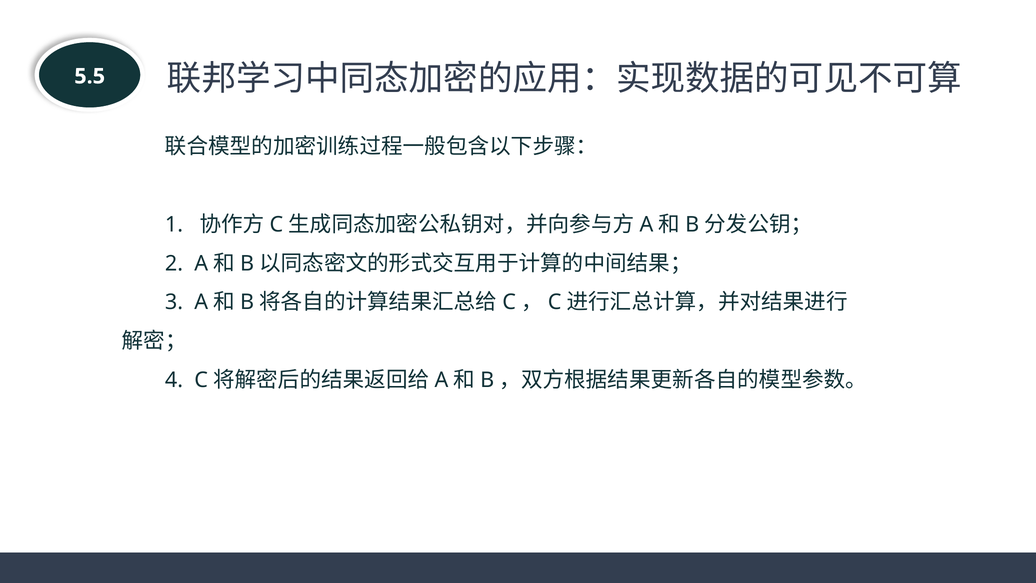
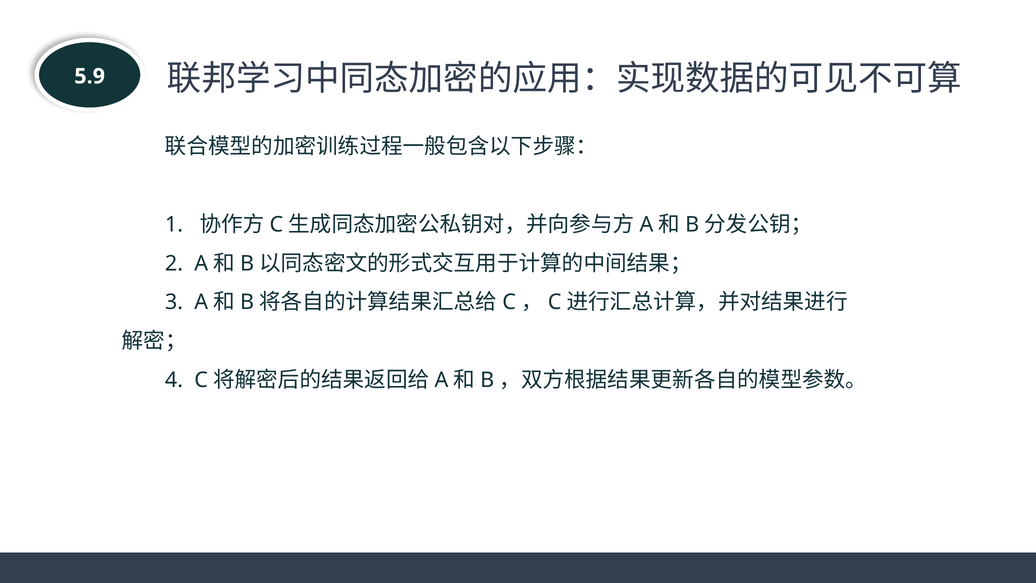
5.5: 5.5 -> 5.9
